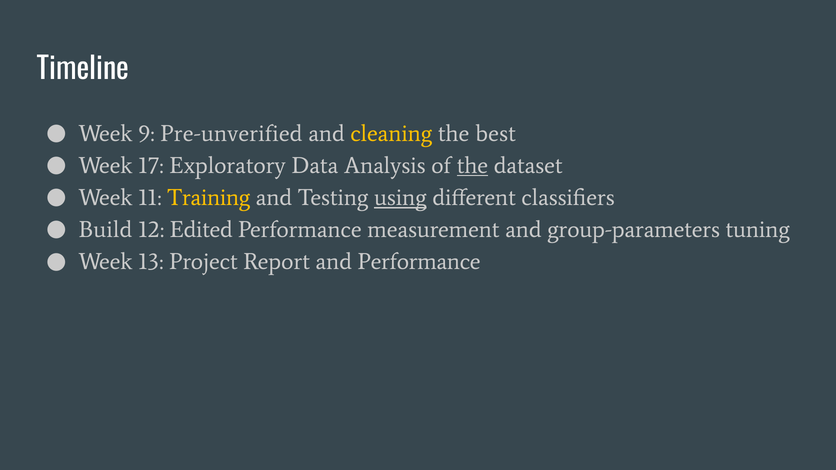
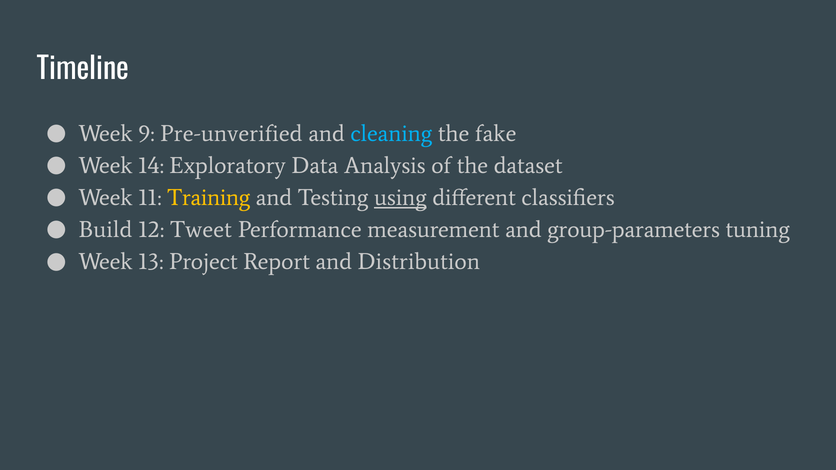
cleaning colour: yellow -> light blue
best: best -> fake
17: 17 -> 14
the at (472, 166) underline: present -> none
Edited: Edited -> Tweet
and Performance: Performance -> Distribution
